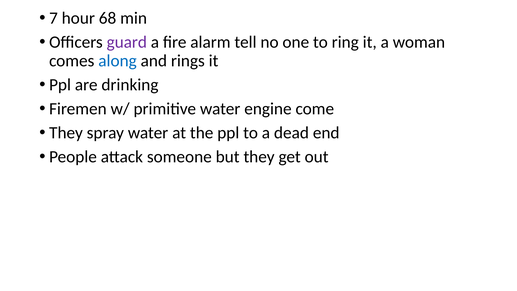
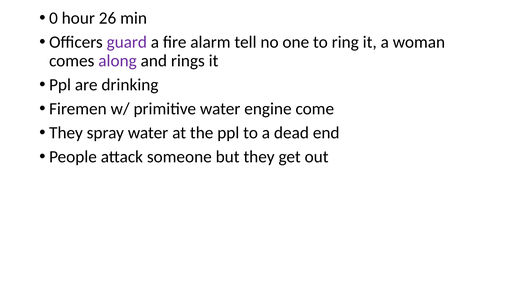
7: 7 -> 0
68: 68 -> 26
along colour: blue -> purple
